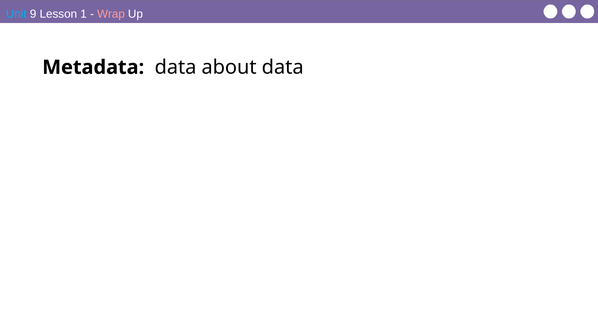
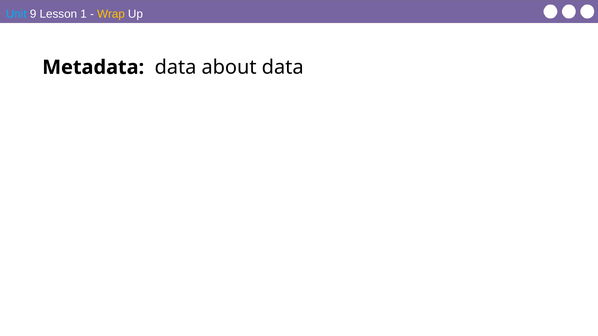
Wrap colour: pink -> yellow
